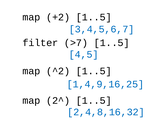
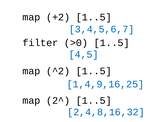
>7: >7 -> >0
